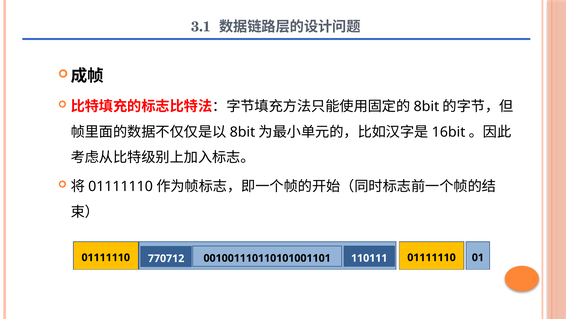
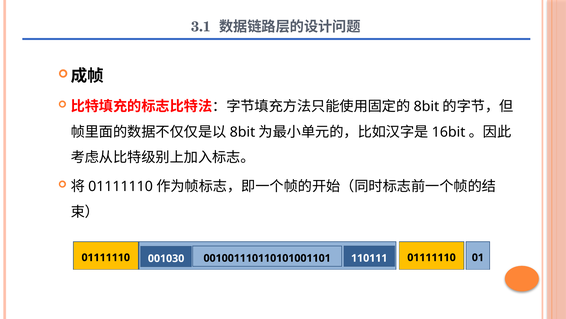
770712: 770712 -> 001030
